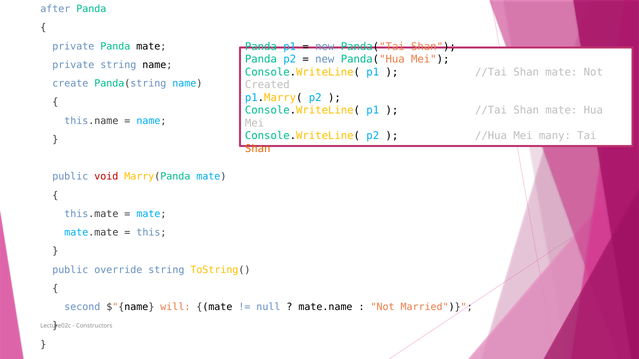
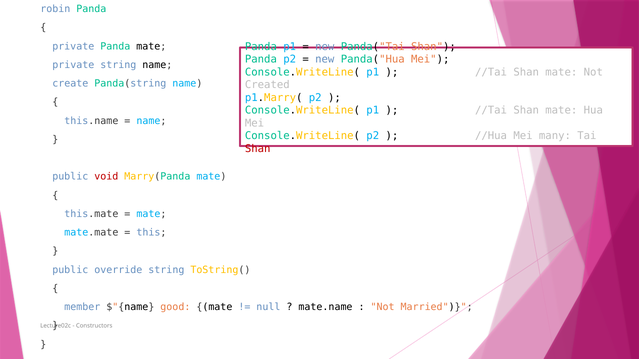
after: after -> robin
Shan at (258, 149) colour: orange -> red
second: second -> member
will: will -> good
